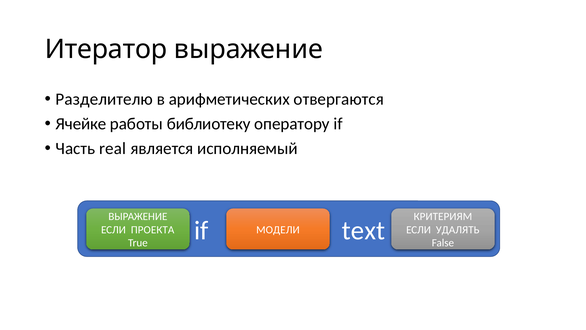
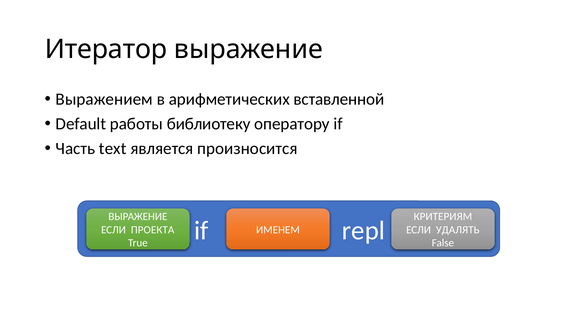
Разделителю: Разделителю -> Выражением
отвергаются: отвергаются -> вставленной
Ячейке: Ячейке -> Default
real: real -> text
исполняемый: исполняемый -> произносится
text: text -> repl
МОДЕЛИ: МОДЕЛИ -> ИМЕНЕМ
